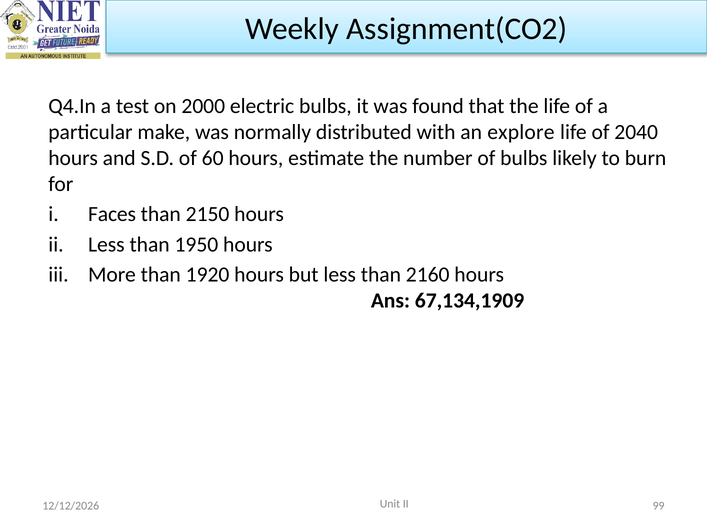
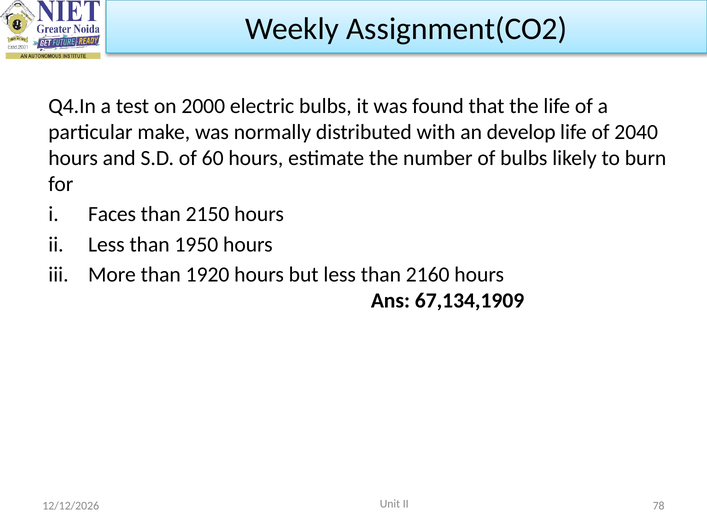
explore: explore -> develop
99: 99 -> 78
